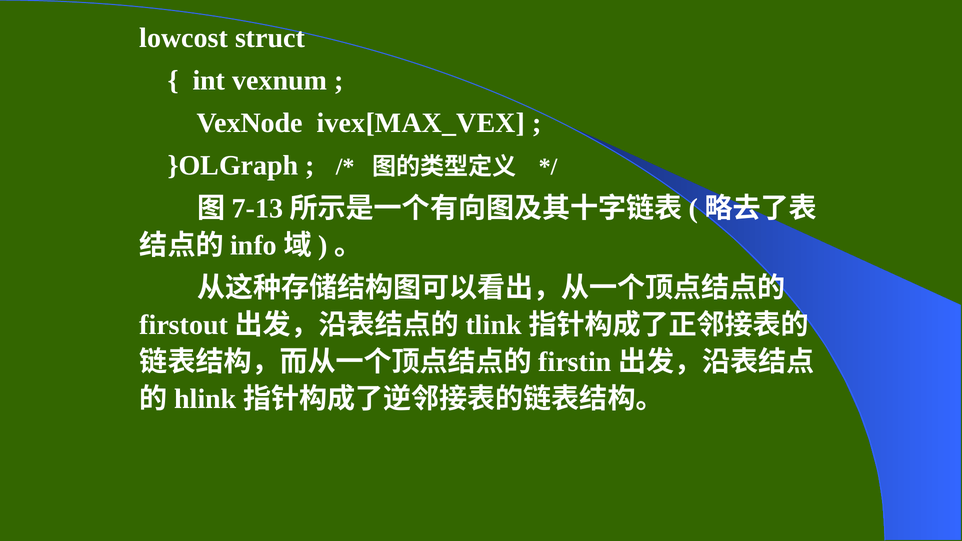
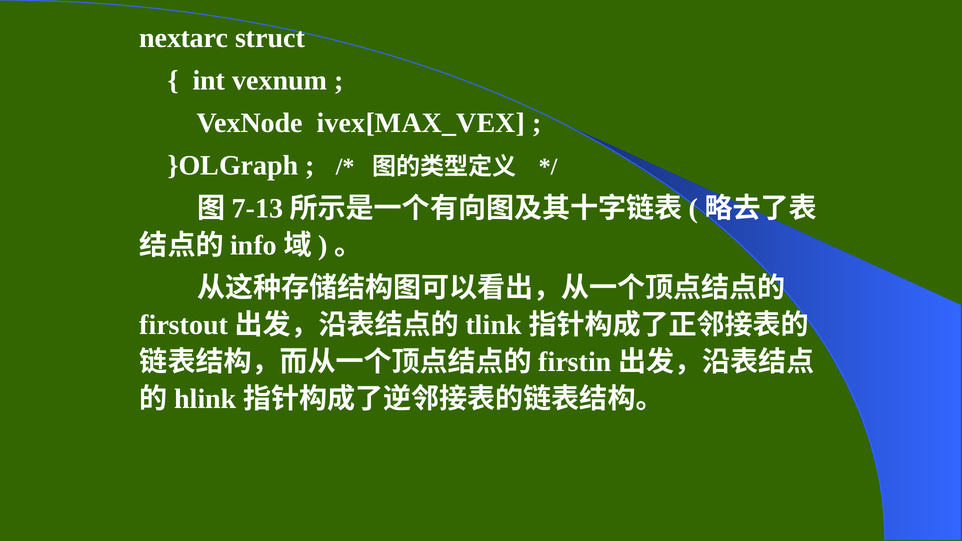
lowcost: lowcost -> nextarc
